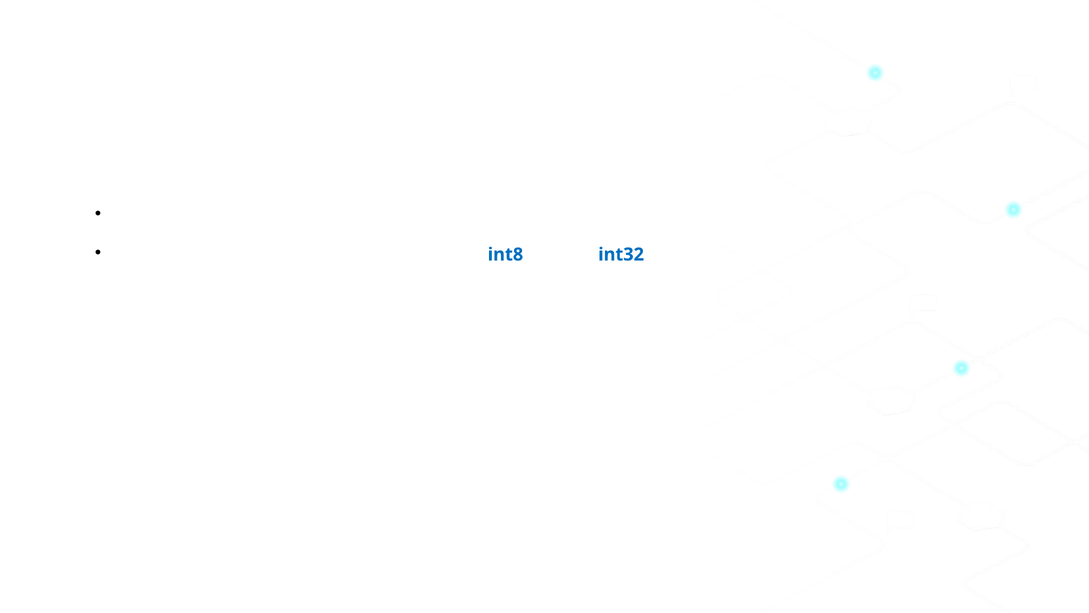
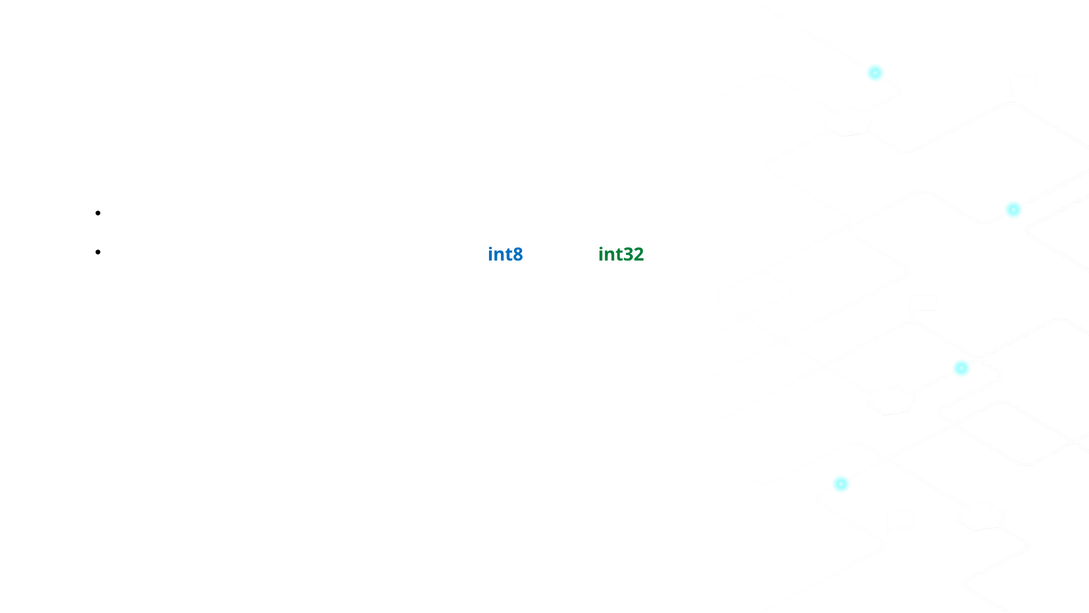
int32 colour: blue -> green
